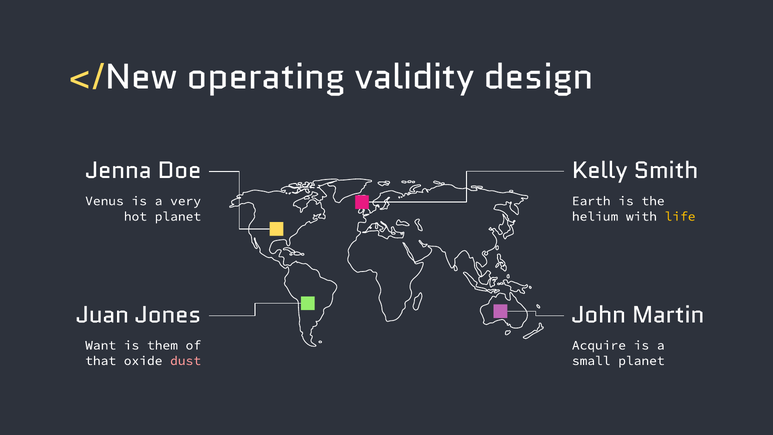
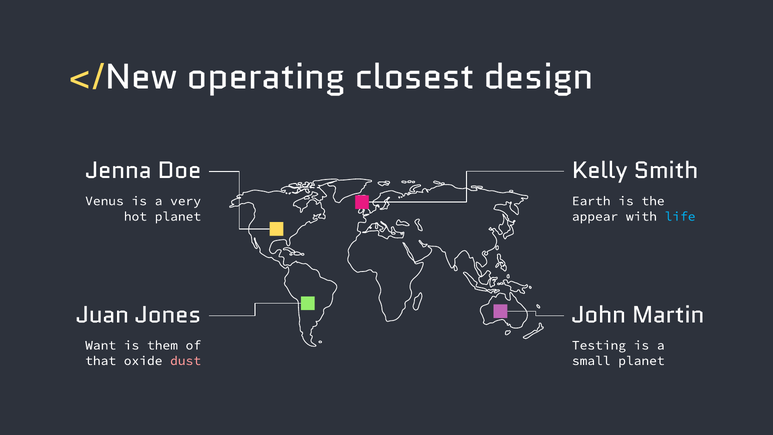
validity: validity -> closest
helium: helium -> appear
life colour: yellow -> light blue
Acquire: Acquire -> Testing
